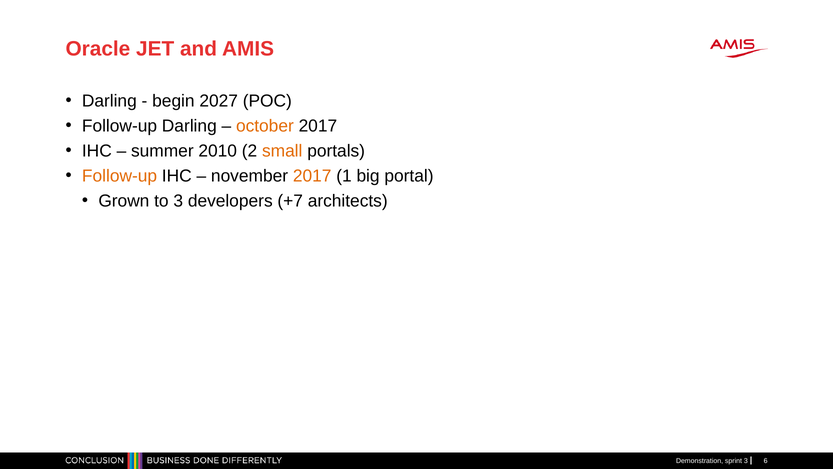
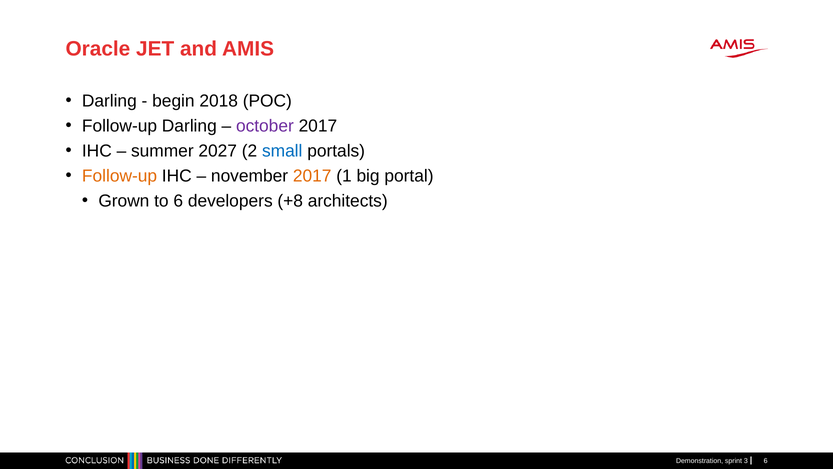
2027: 2027 -> 2018
october colour: orange -> purple
2010: 2010 -> 2027
small colour: orange -> blue
to 3: 3 -> 6
+7: +7 -> +8
